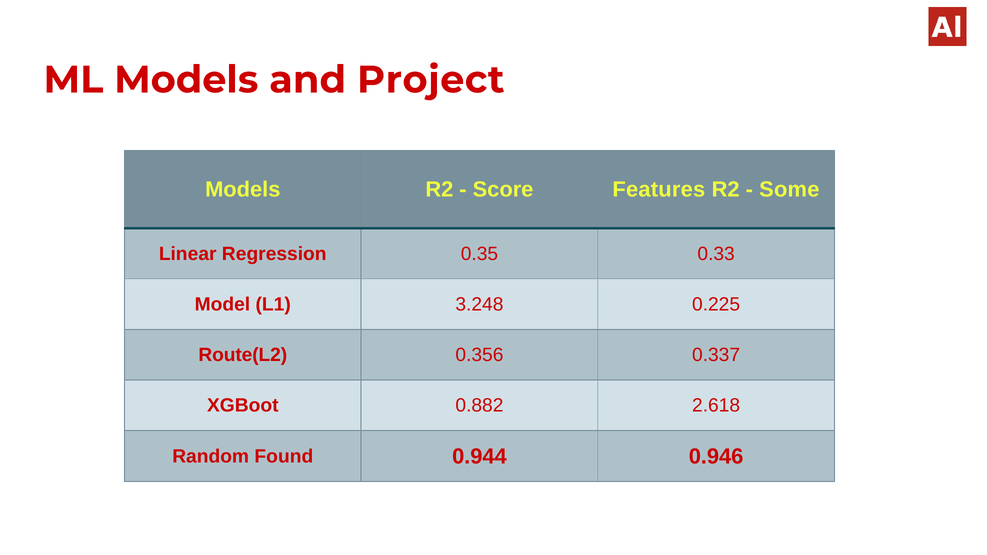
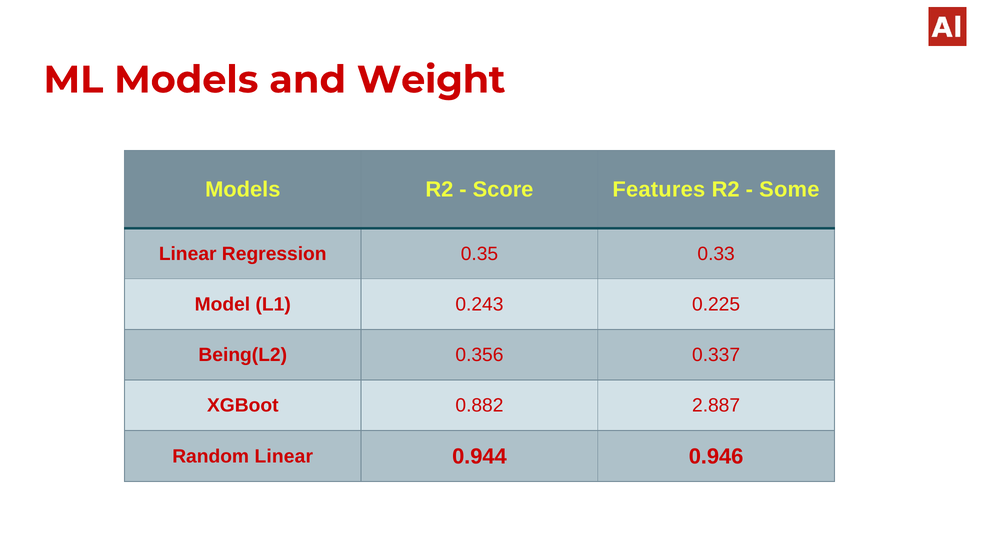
Project: Project -> Weight
3.248: 3.248 -> 0.243
Route(L2: Route(L2 -> Being(L2
2.618: 2.618 -> 2.887
Random Found: Found -> Linear
